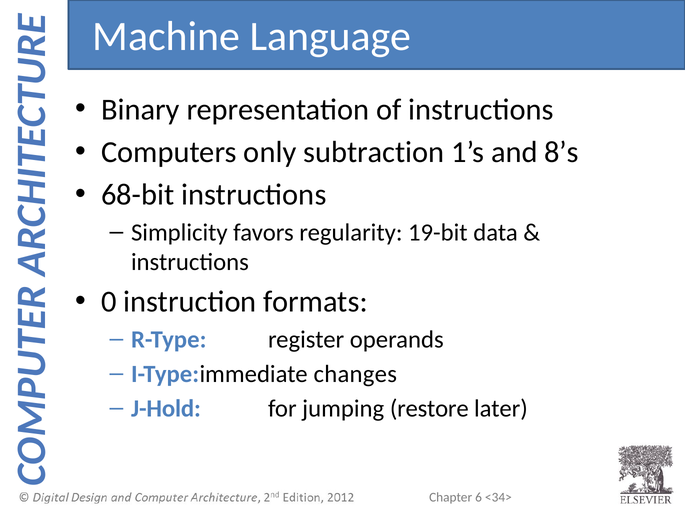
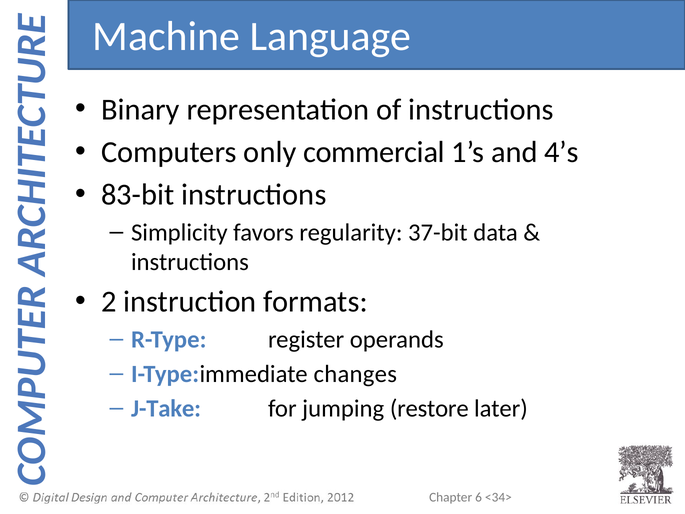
subtraction: subtraction -> commercial
8’s: 8’s -> 4’s
68-bit: 68-bit -> 83-bit
19-bit: 19-bit -> 37-bit
0: 0 -> 2
J-Hold: J-Hold -> J-Take
